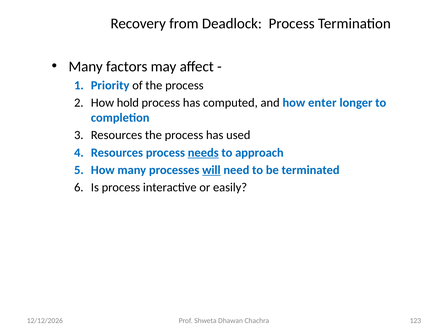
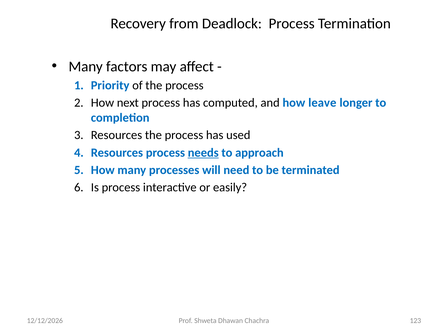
hold: hold -> next
enter: enter -> leave
will underline: present -> none
